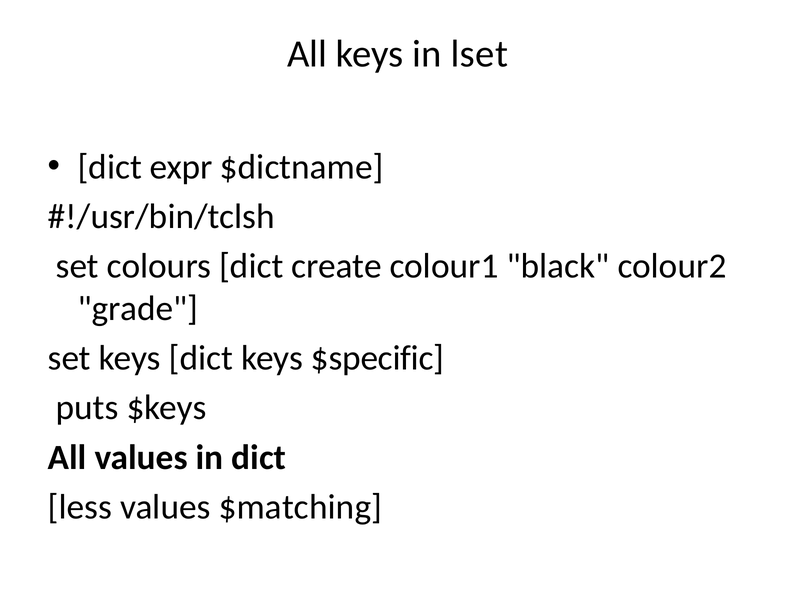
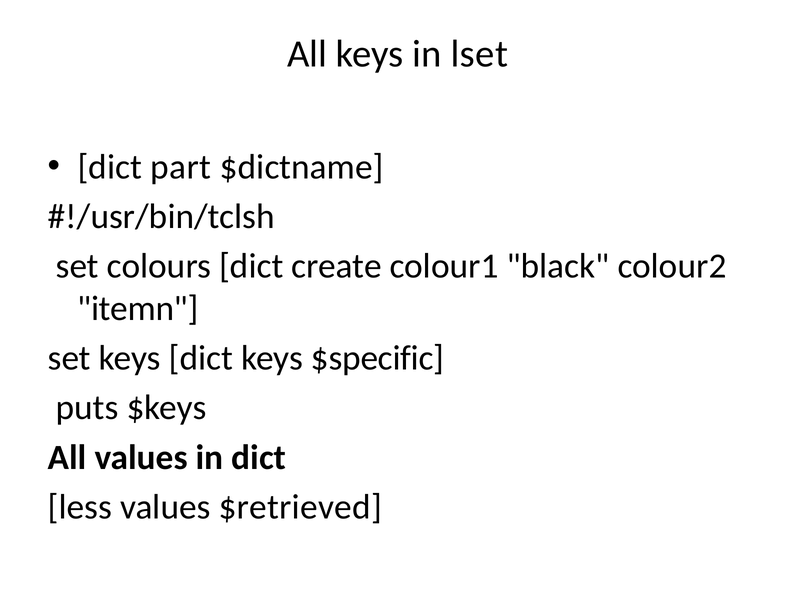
expr: expr -> part
grade: grade -> itemn
$matching: $matching -> $retrieved
